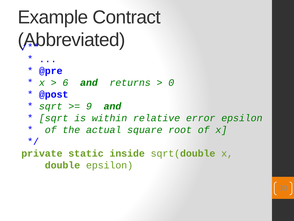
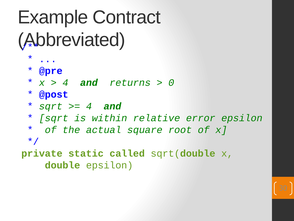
6 at (65, 83): 6 -> 4
9 at (89, 106): 9 -> 4
inside: inside -> called
